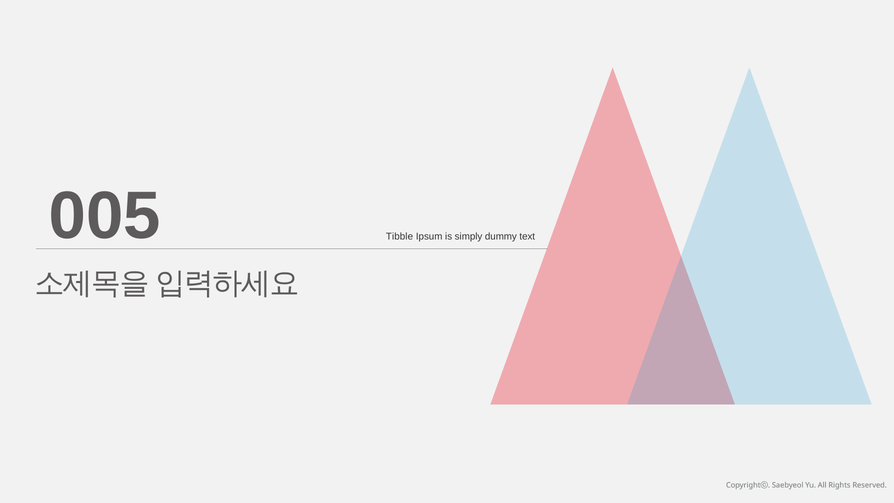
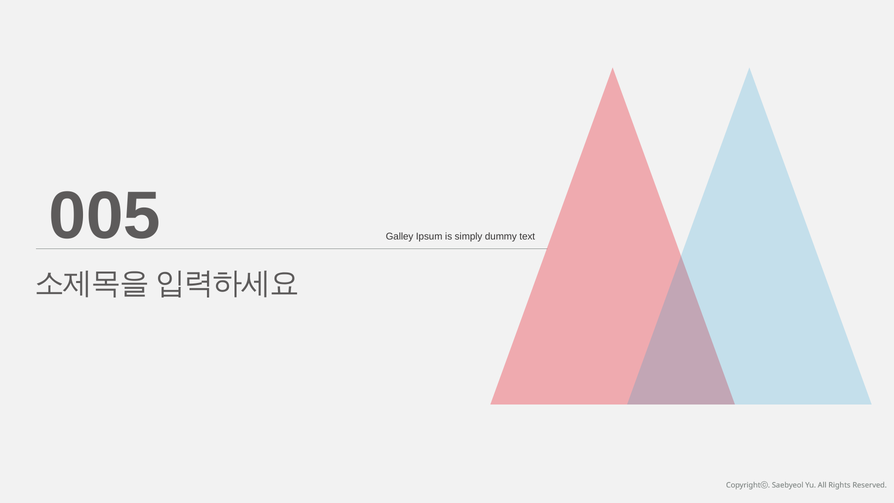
Tibble: Tibble -> Galley
